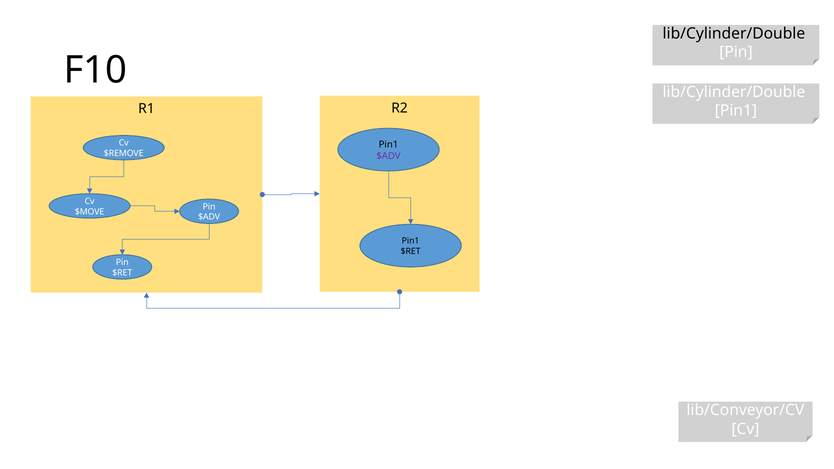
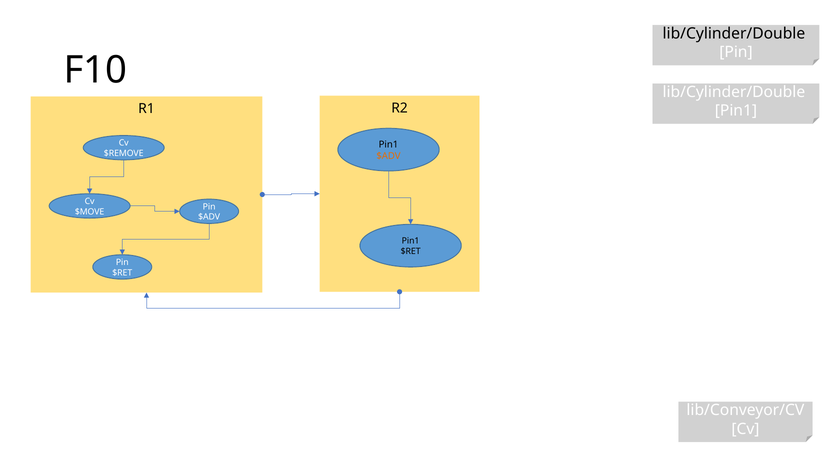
$ADV at (389, 156) colour: purple -> orange
